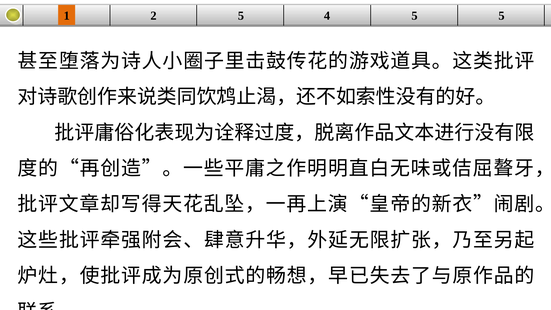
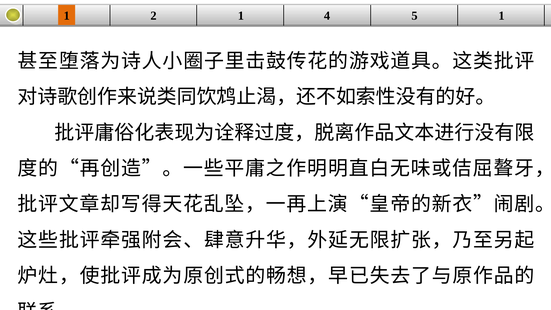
2 5: 5 -> 1
5 5: 5 -> 1
